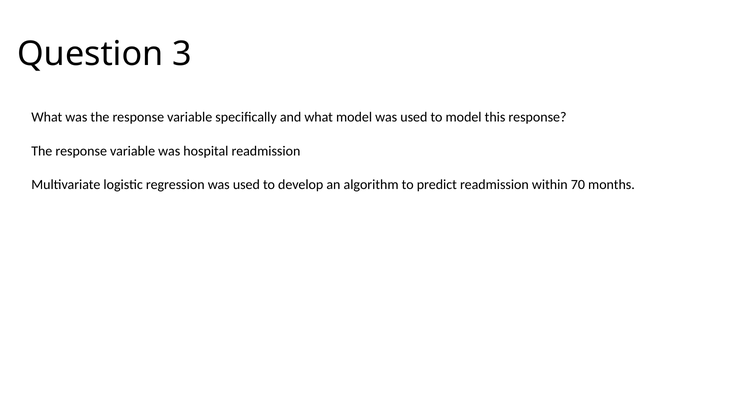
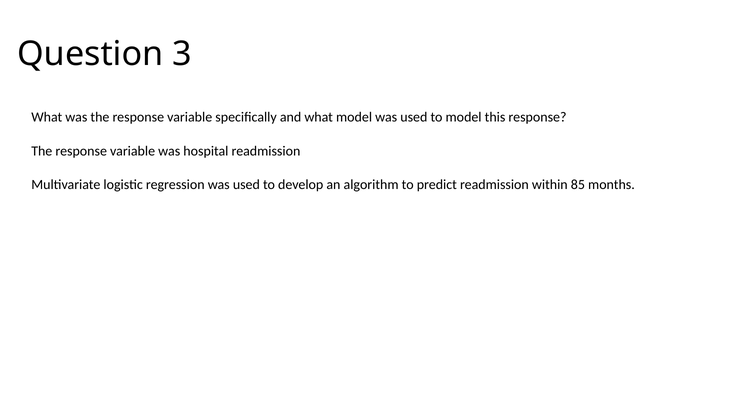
70: 70 -> 85
